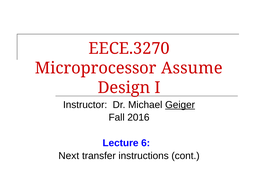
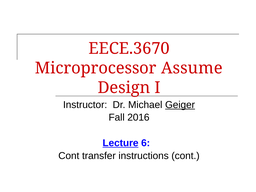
EECE.3270: EECE.3270 -> EECE.3670
Lecture underline: none -> present
Next at (69, 156): Next -> Cont
